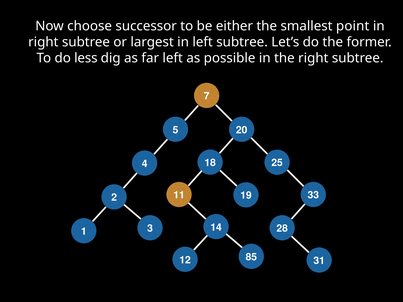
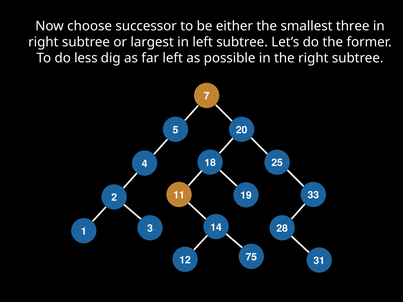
point: point -> three
85: 85 -> 75
